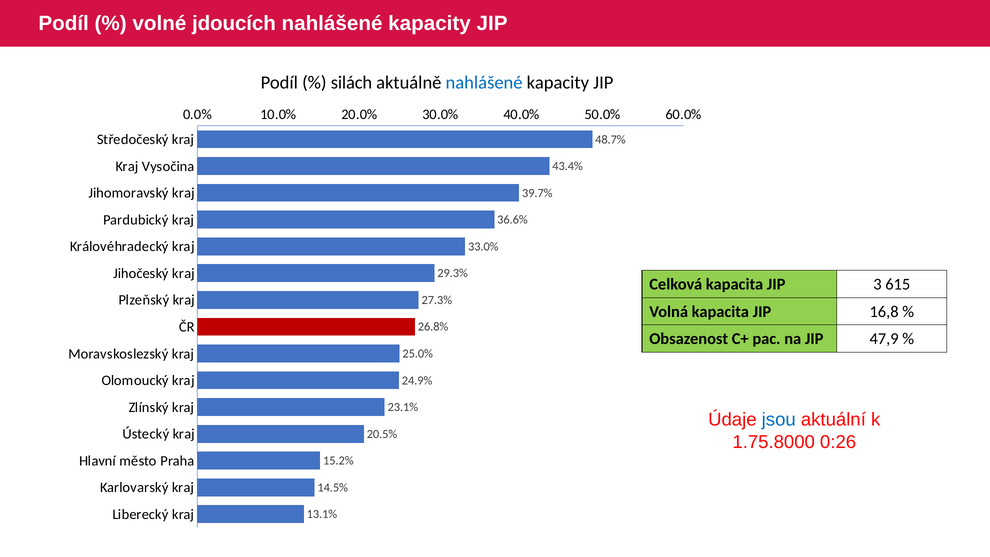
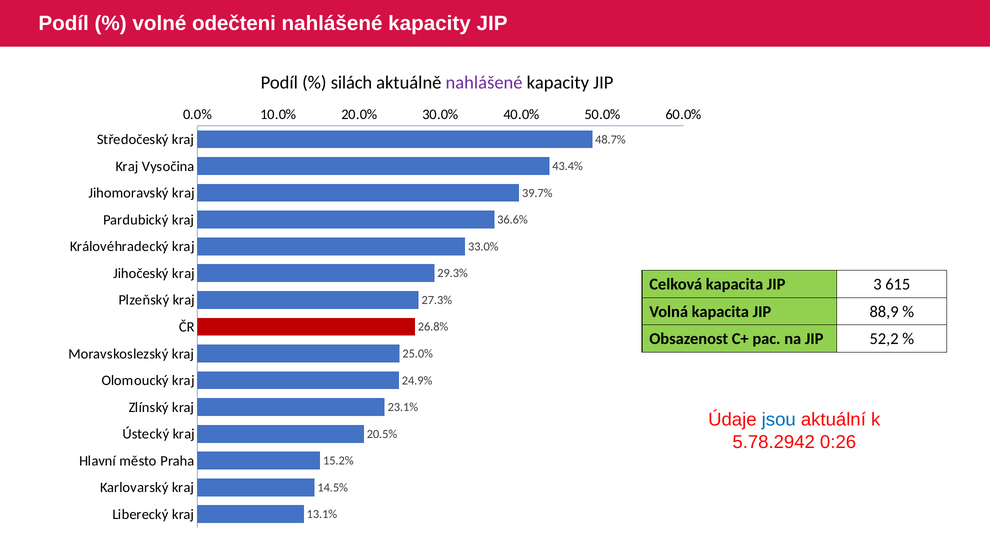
jdoucích: jdoucích -> odečteni
nahlášené at (484, 82) colour: blue -> purple
16,8: 16,8 -> 88,9
47,9: 47,9 -> 52,2
1.75.8000: 1.75.8000 -> 5.78.2942
